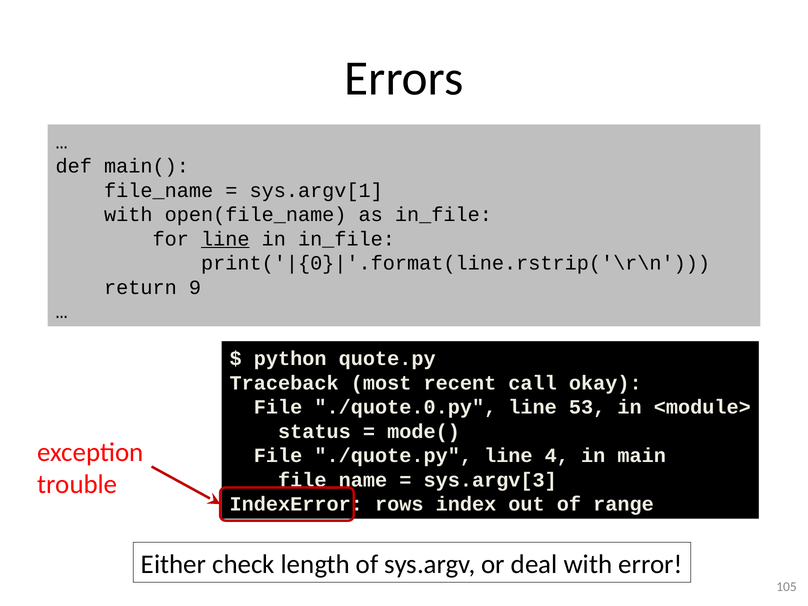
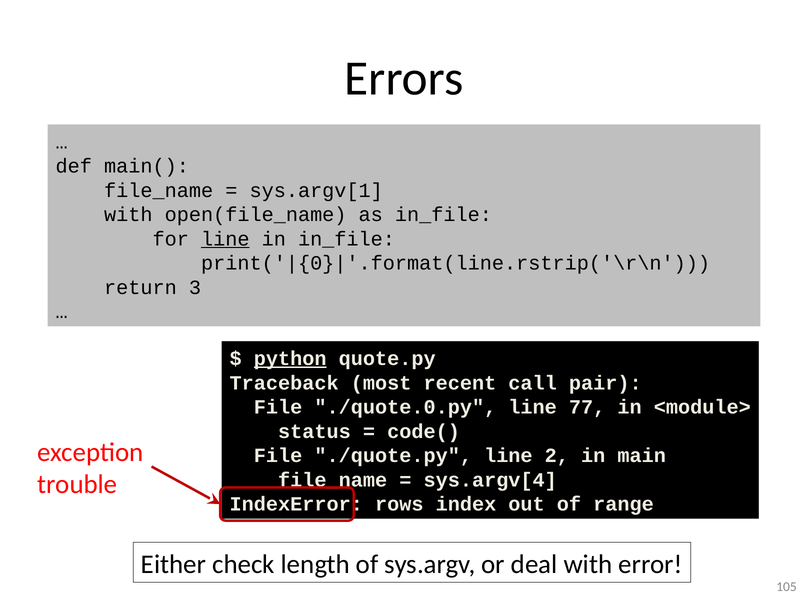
9: 9 -> 3
python underline: none -> present
okay: okay -> pair
53: 53 -> 77
mode(: mode( -> code(
4: 4 -> 2
sys.argv[3: sys.argv[3 -> sys.argv[4
